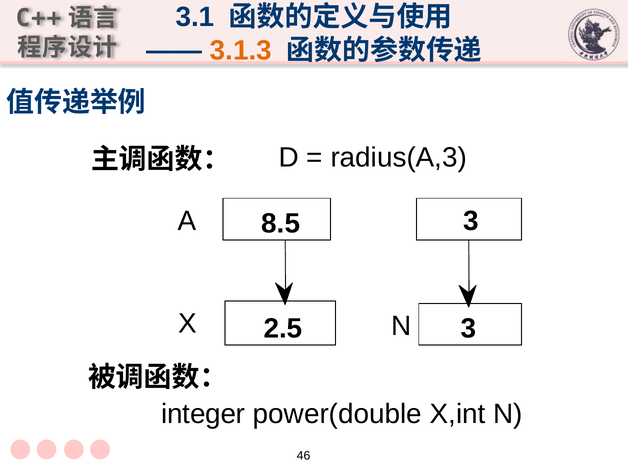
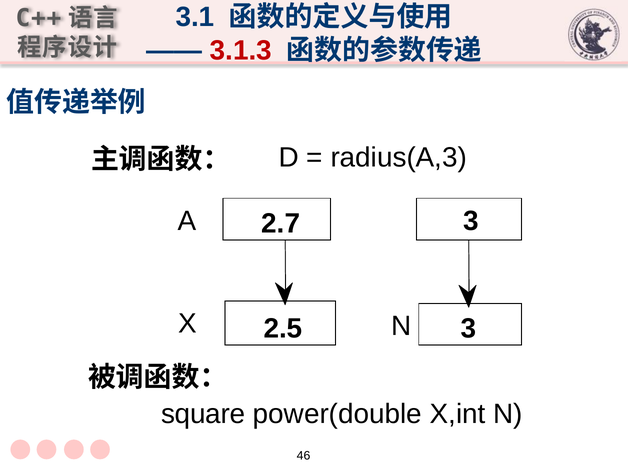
3.1.3 colour: orange -> red
8.5: 8.5 -> 2.7
integer: integer -> square
